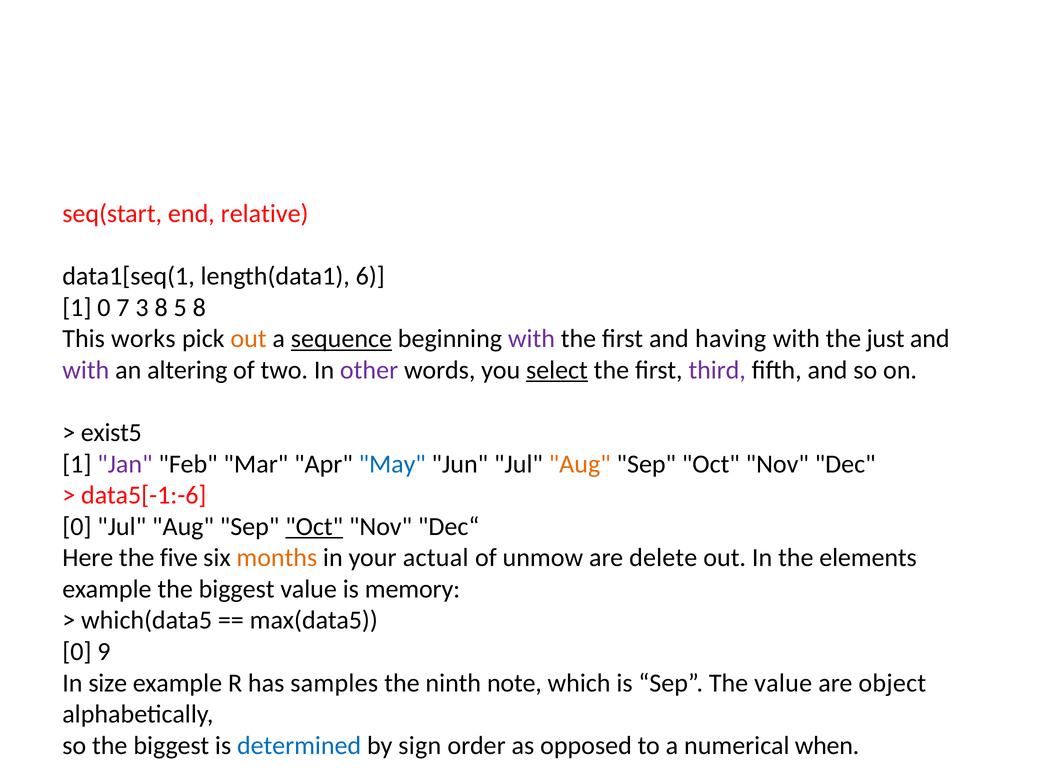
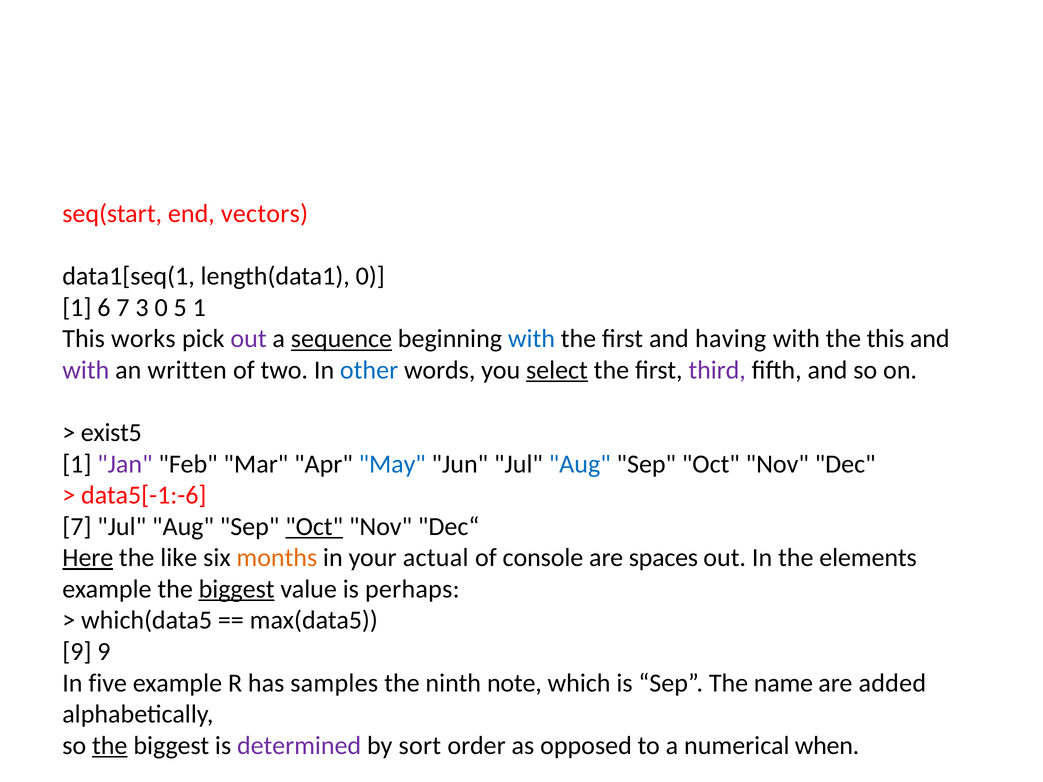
relative: relative -> vectors
length(data1 6: 6 -> 0
1 0: 0 -> 6
3 8: 8 -> 0
5 8: 8 -> 1
out at (249, 339) colour: orange -> purple
with at (531, 339) colour: purple -> blue
the just: just -> this
altering: altering -> written
other colour: purple -> blue
Aug at (580, 464) colour: orange -> blue
0 at (77, 527): 0 -> 7
Here underline: none -> present
five: five -> like
unmow: unmow -> console
delete: delete -> spaces
biggest at (237, 589) underline: none -> present
memory: memory -> perhaps
0 at (77, 652): 0 -> 9
size: size -> five
The value: value -> name
object: object -> added
the at (110, 746) underline: none -> present
determined colour: blue -> purple
sign: sign -> sort
